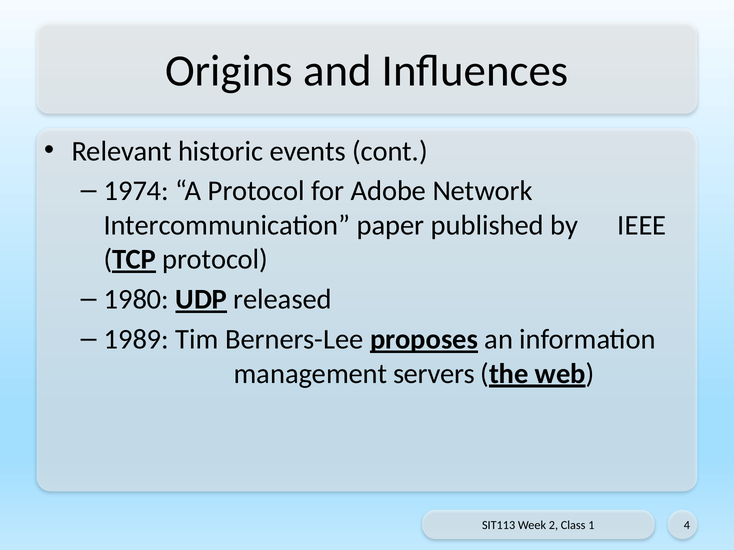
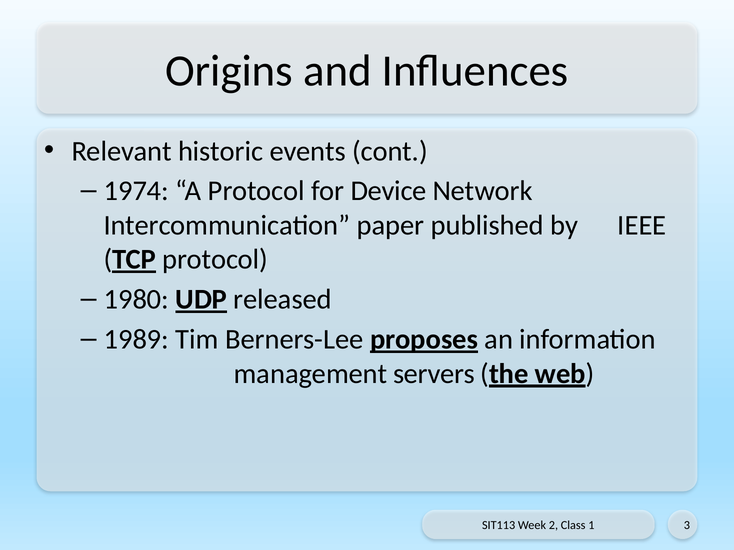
Adobe: Adobe -> Device
4: 4 -> 3
